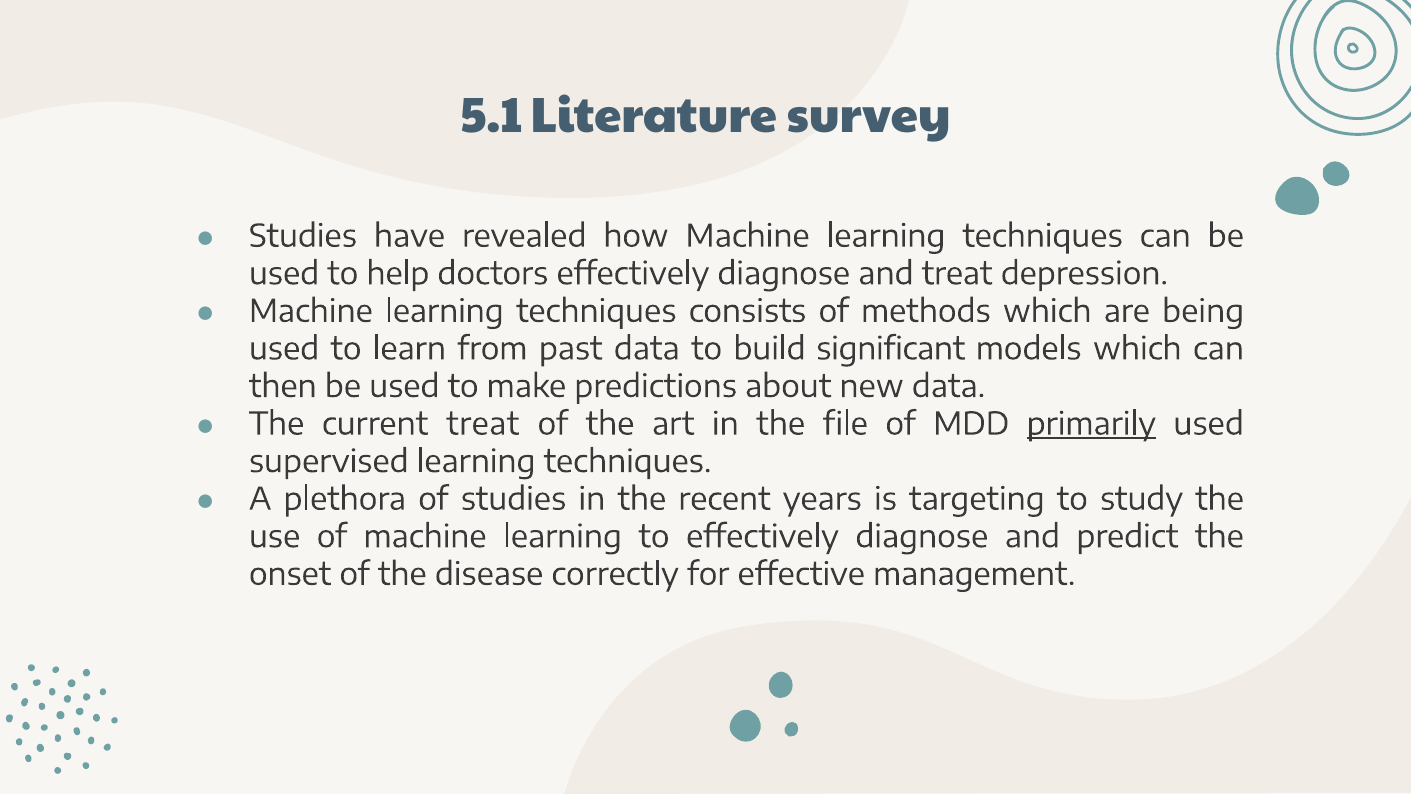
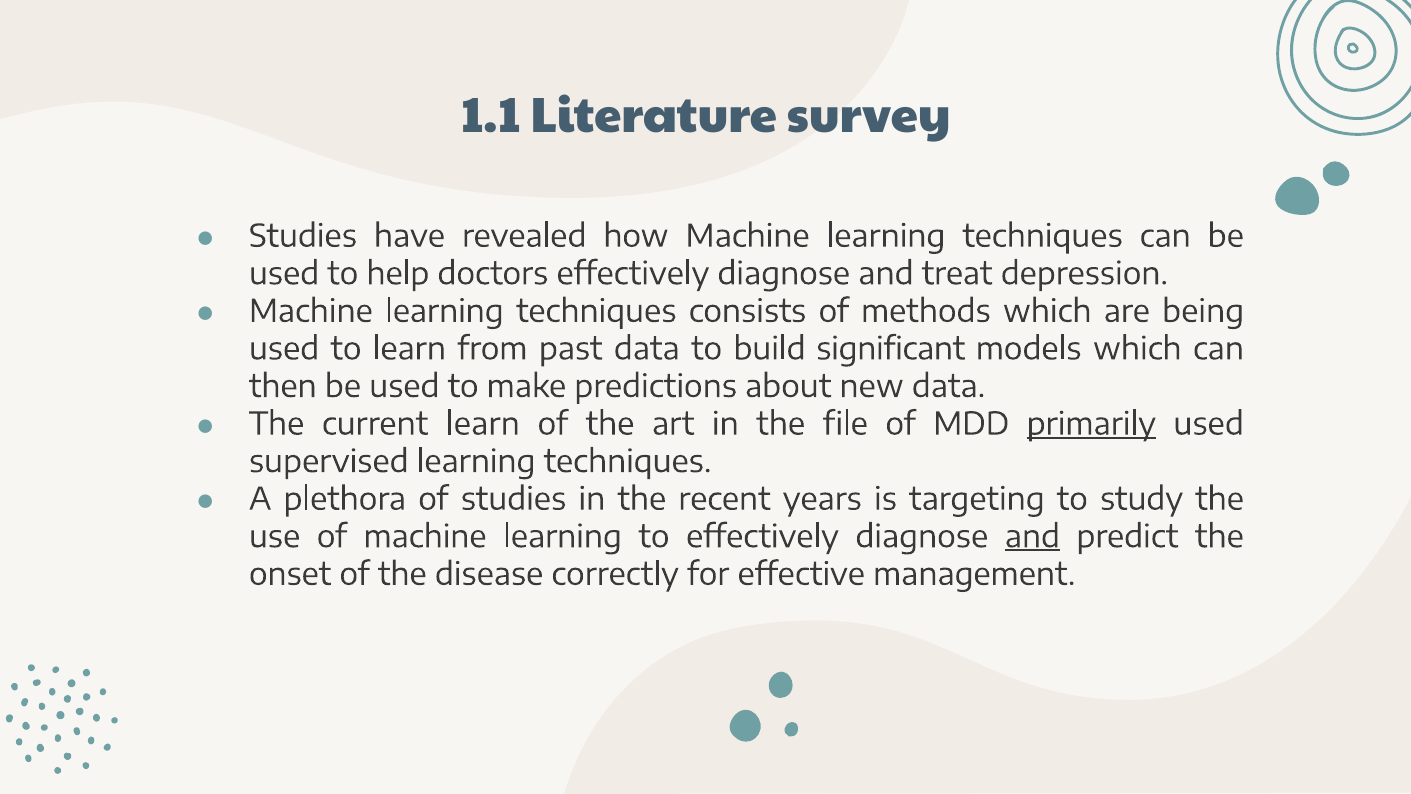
5.1: 5.1 -> 1.1
current treat: treat -> learn
and at (1032, 537) underline: none -> present
